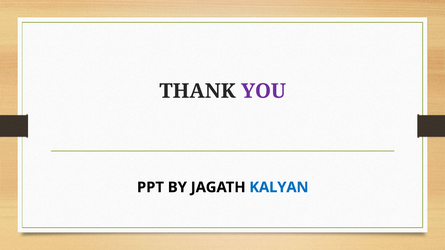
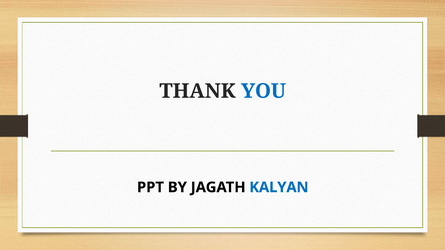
YOU colour: purple -> blue
